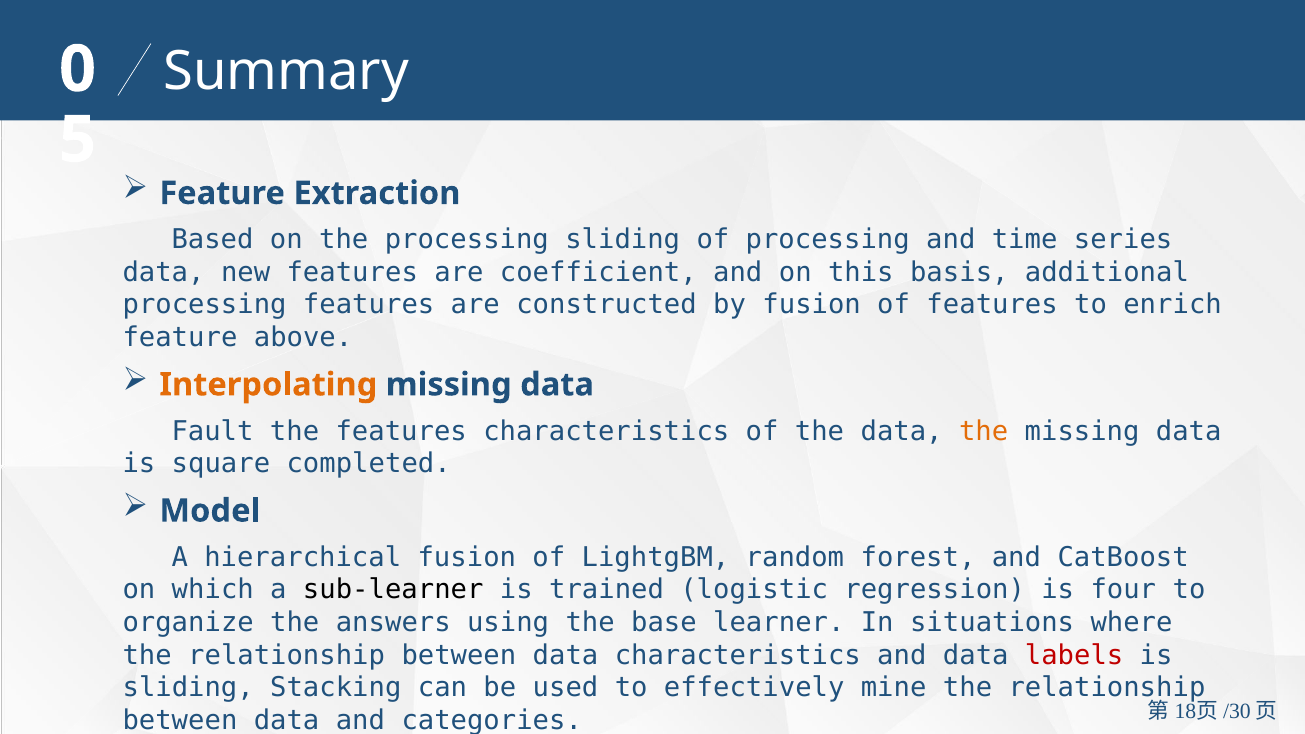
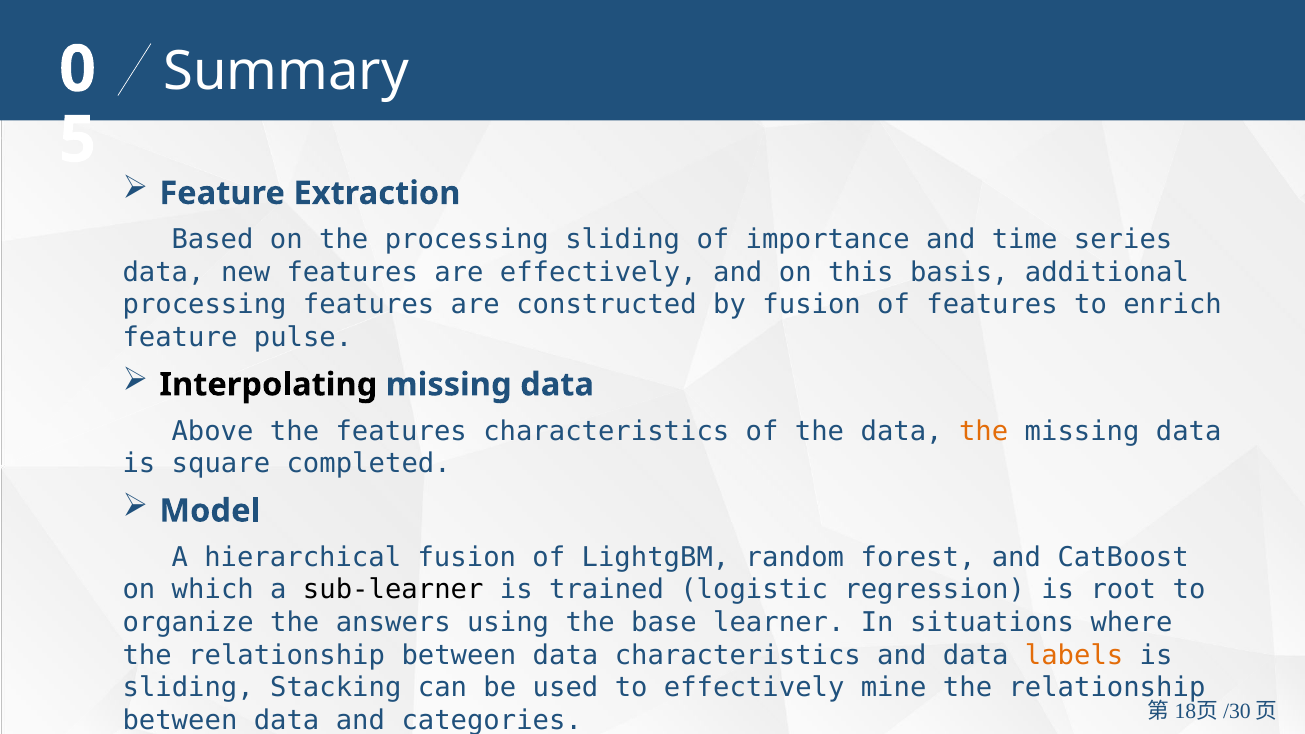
of processing: processing -> importance
are coefficient: coefficient -> effectively
above: above -> pulse
Interpolating colour: orange -> black
Fault: Fault -> Above
four: four -> root
labels colour: red -> orange
